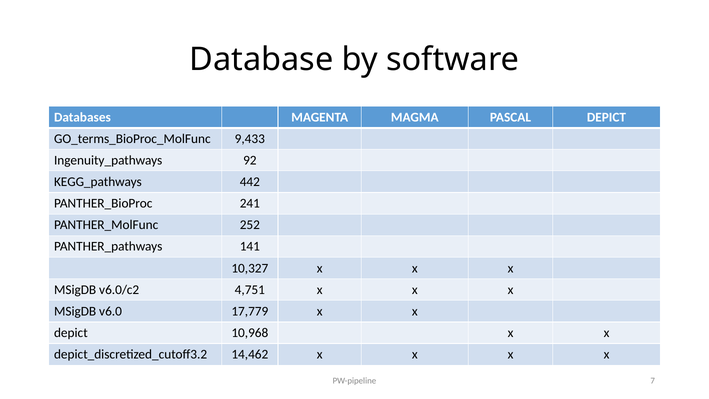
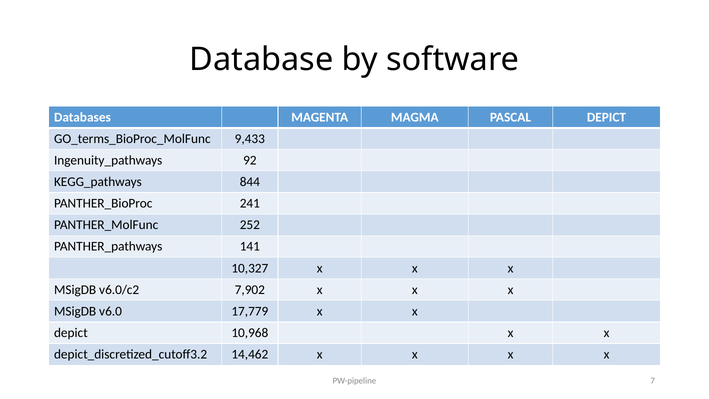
442: 442 -> 844
4,751: 4,751 -> 7,902
